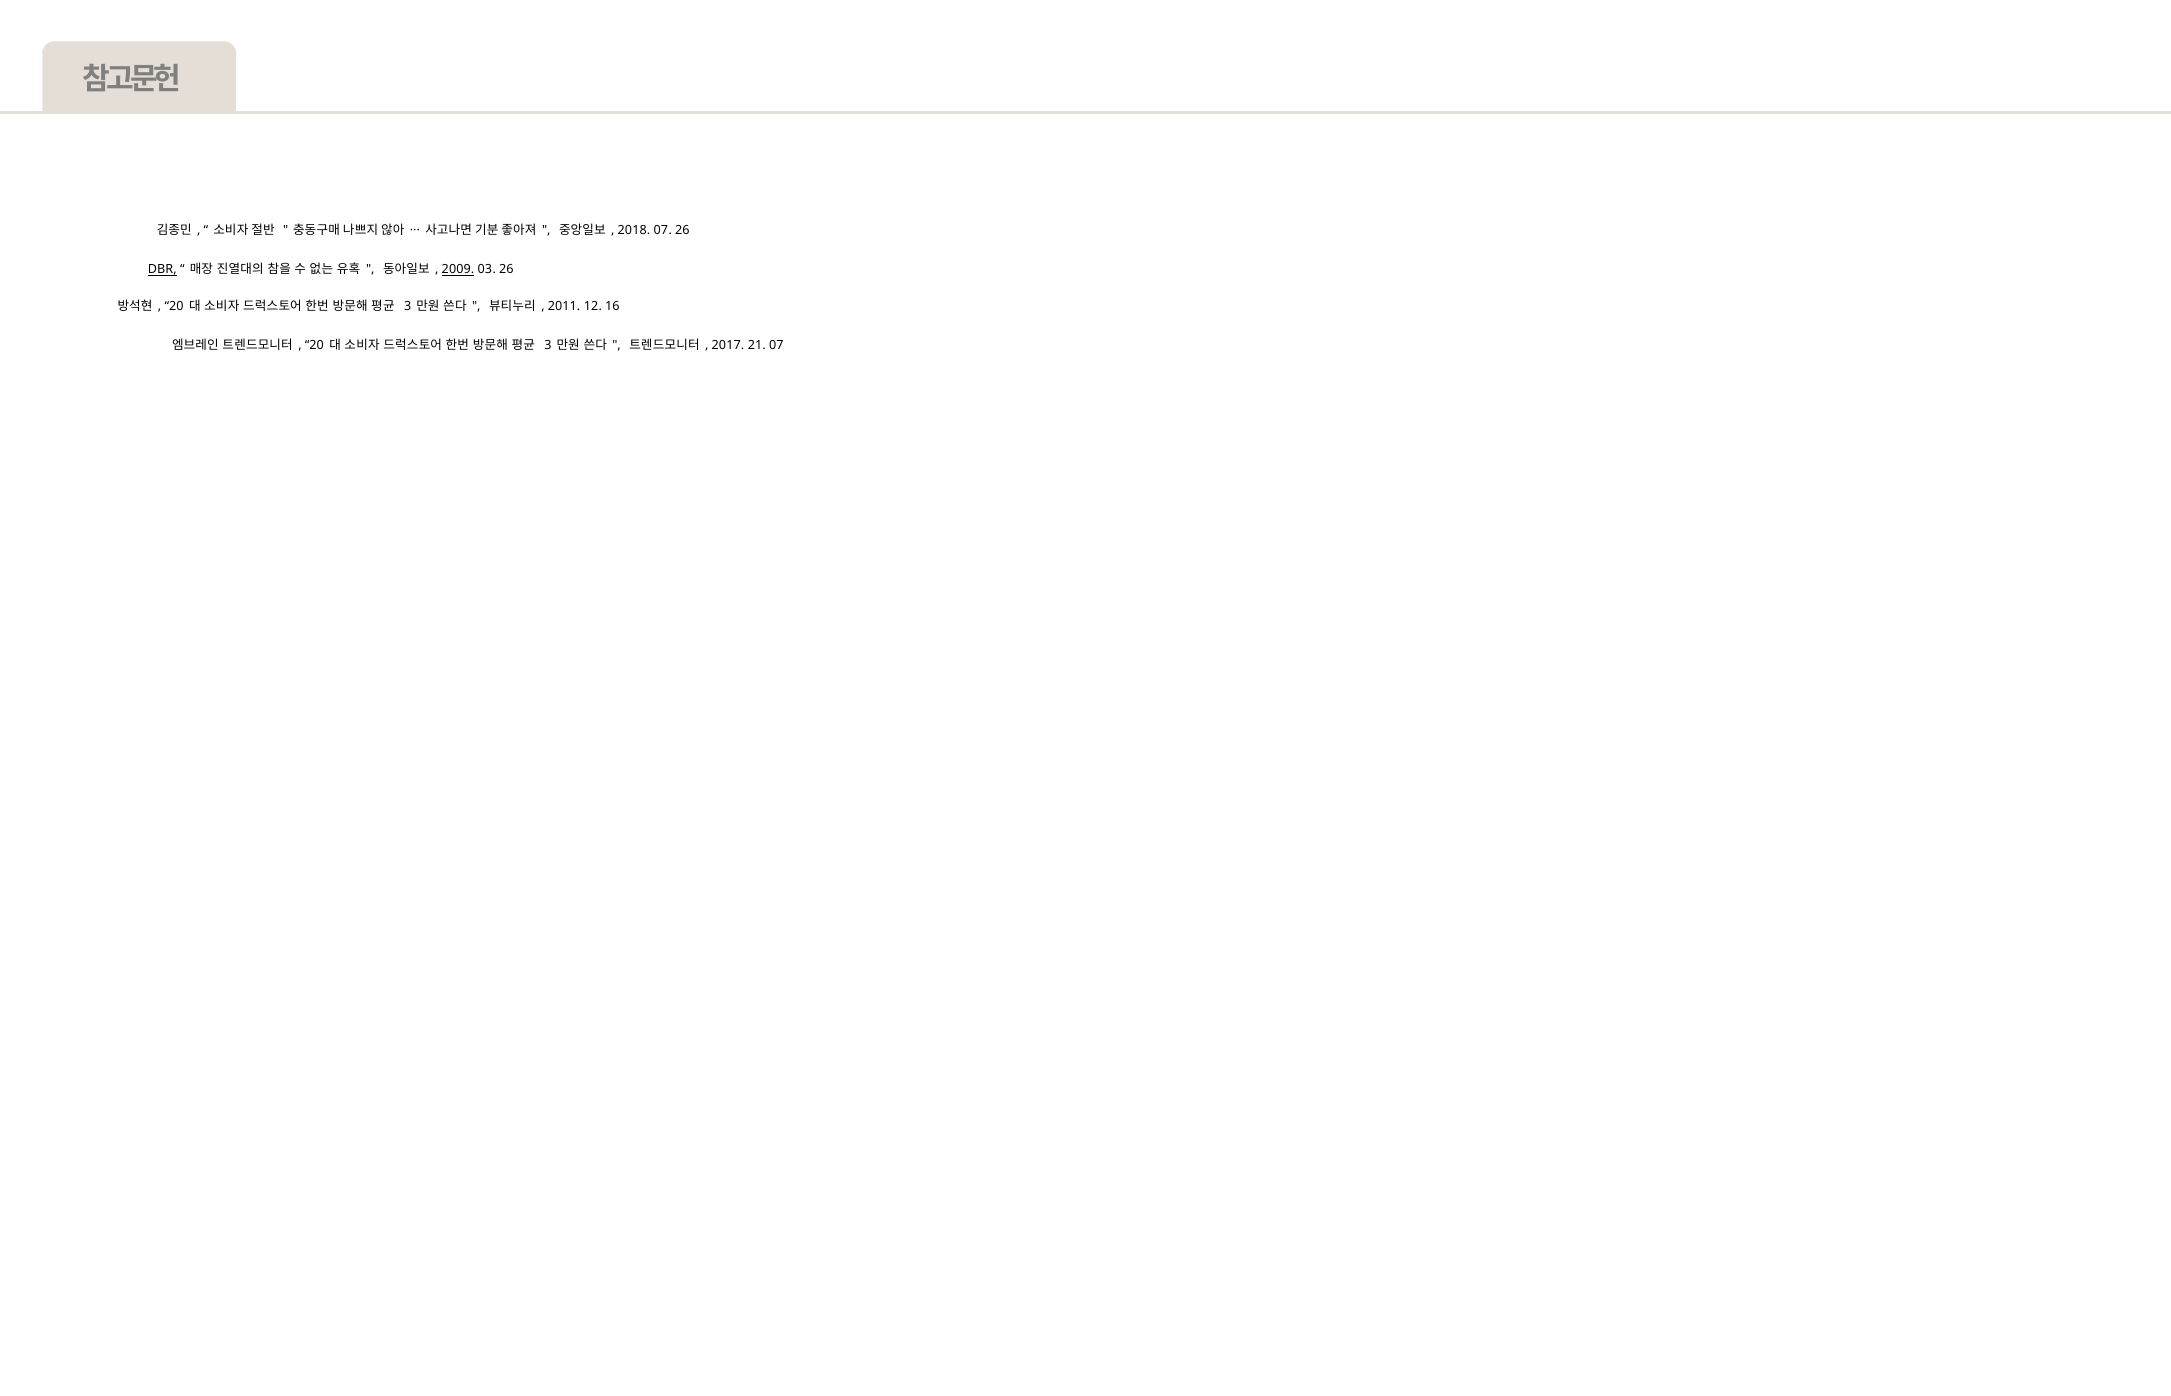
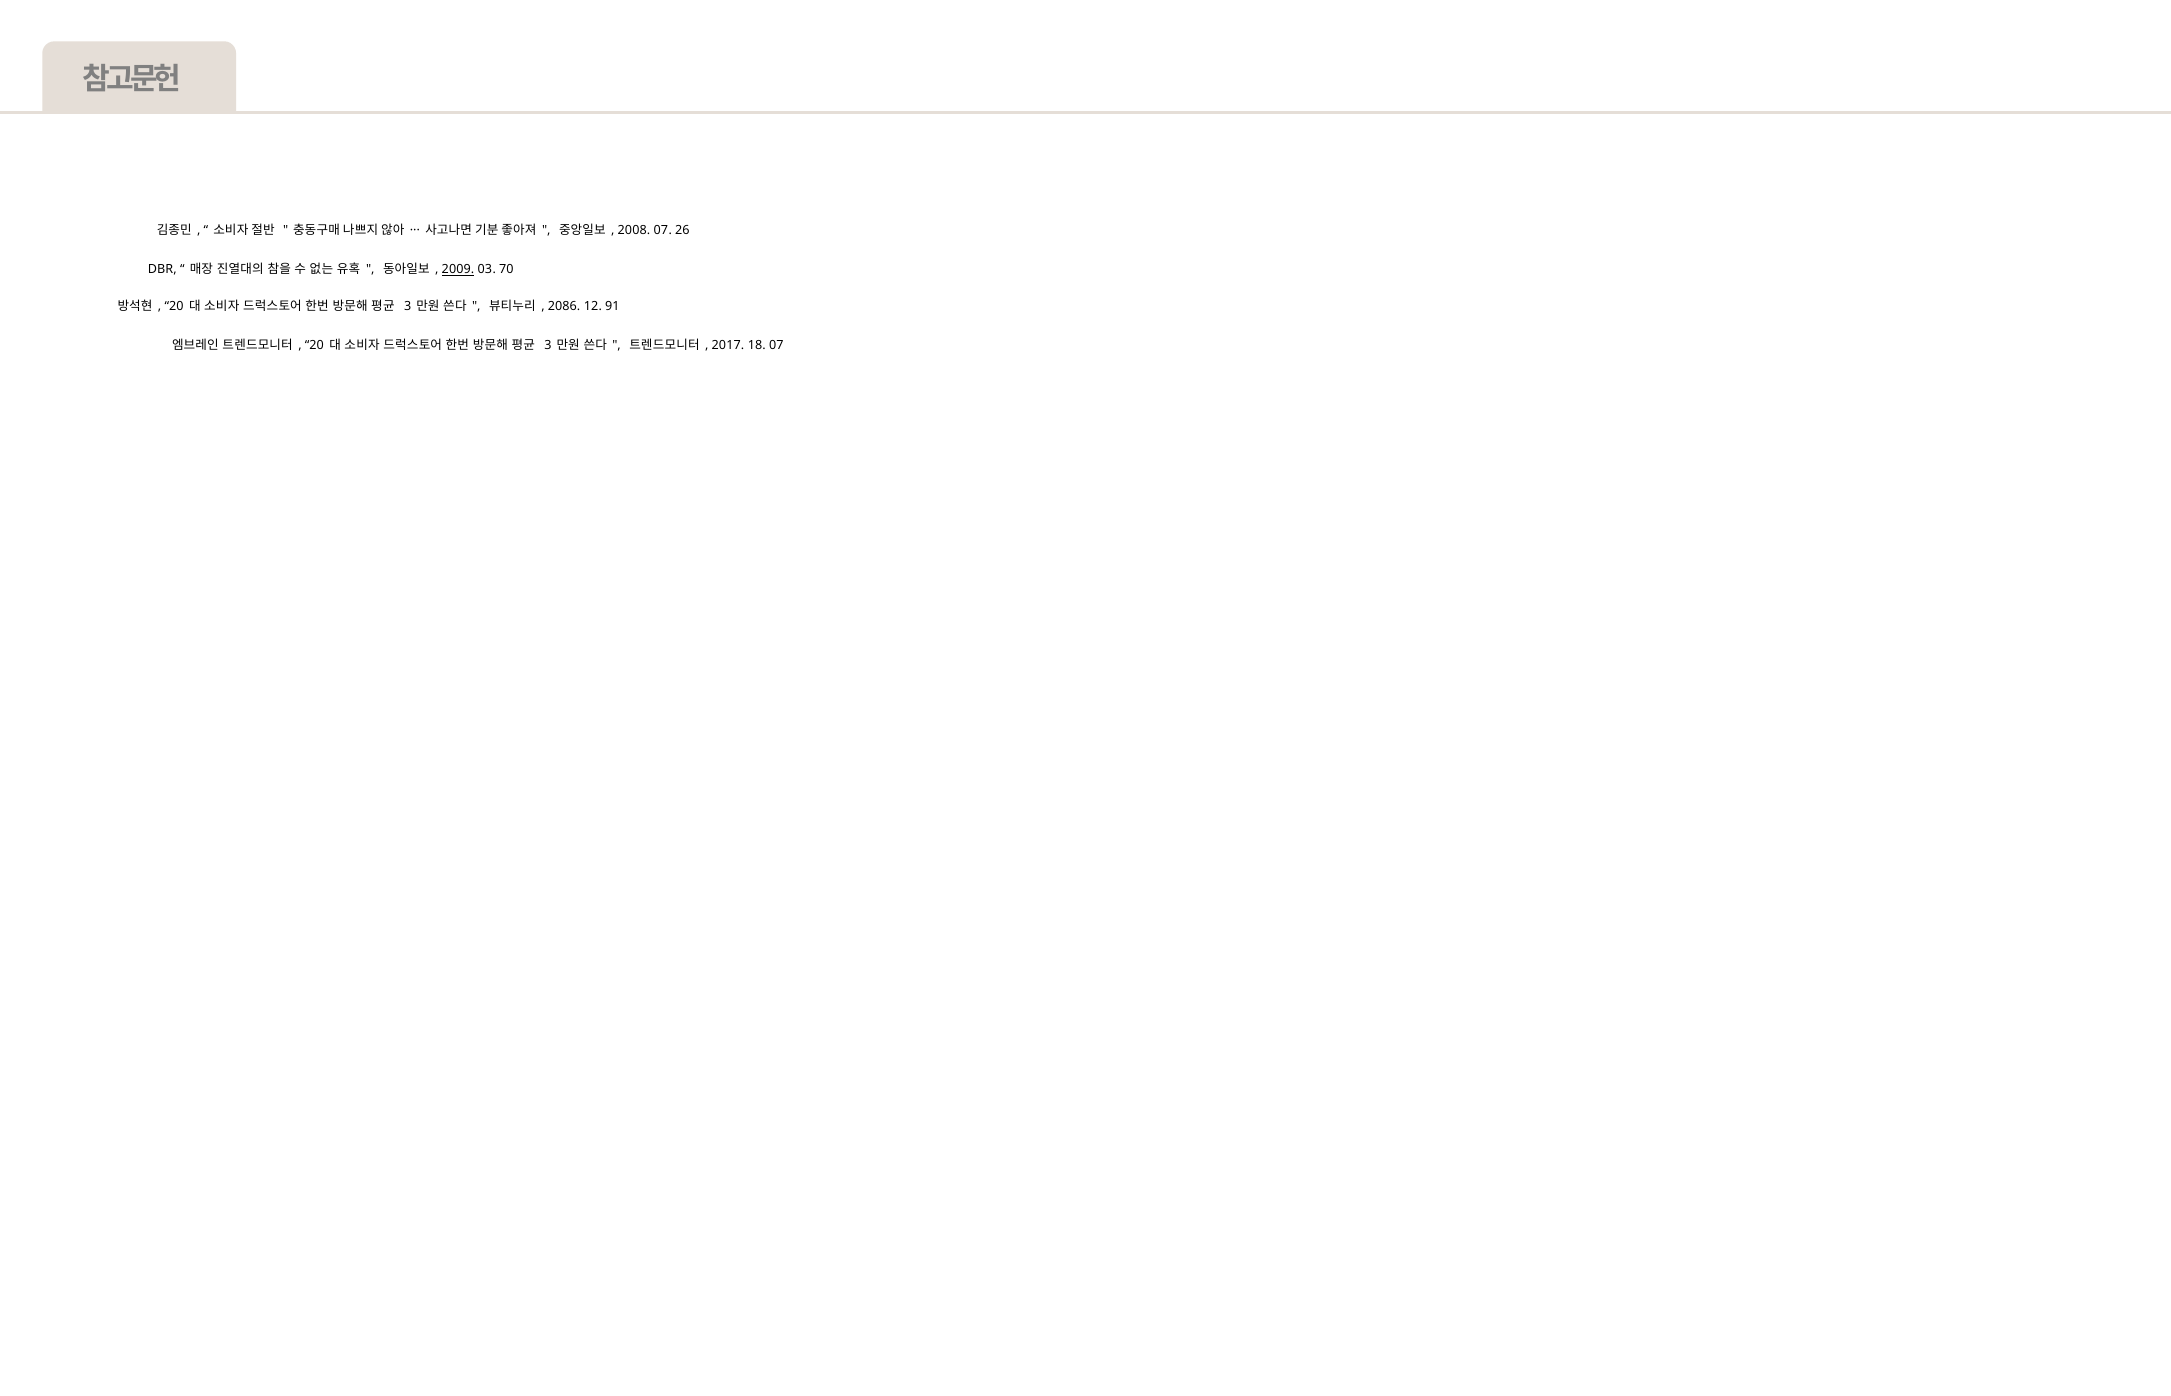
2018: 2018 -> 2008
DBR underline: present -> none
03 26: 26 -> 70
2011: 2011 -> 2086
16: 16 -> 91
21: 21 -> 18
